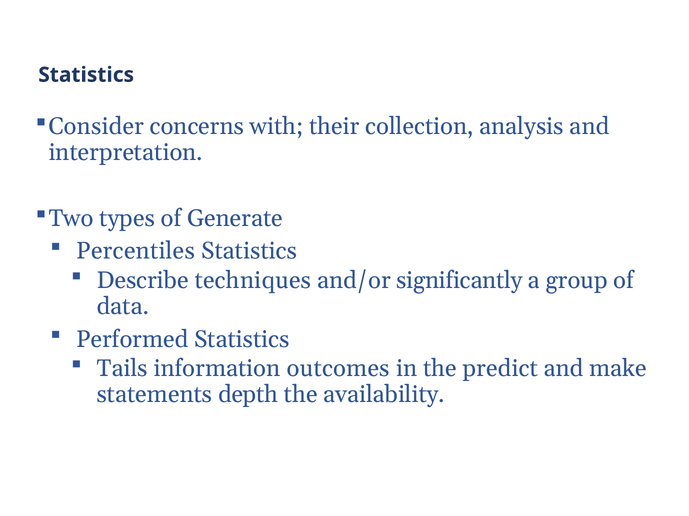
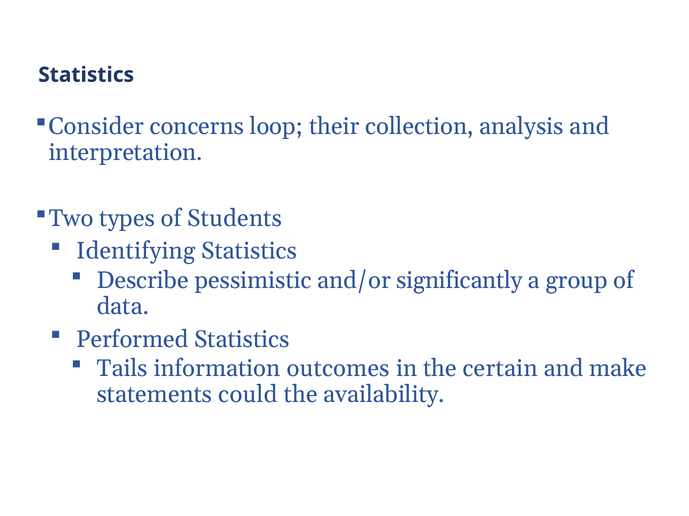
with: with -> loop
Generate: Generate -> Students
Percentiles: Percentiles -> Identifying
techniques: techniques -> pessimistic
predict: predict -> certain
depth: depth -> could
